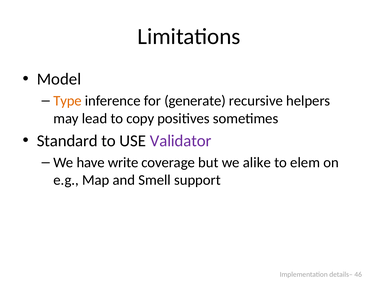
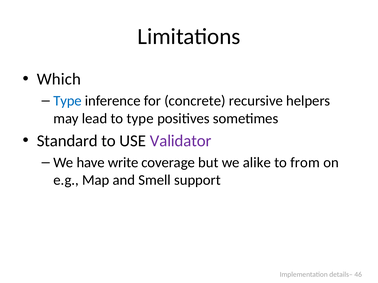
Model: Model -> Which
Type at (68, 101) colour: orange -> blue
generate: generate -> concrete
to copy: copy -> type
elem: elem -> from
